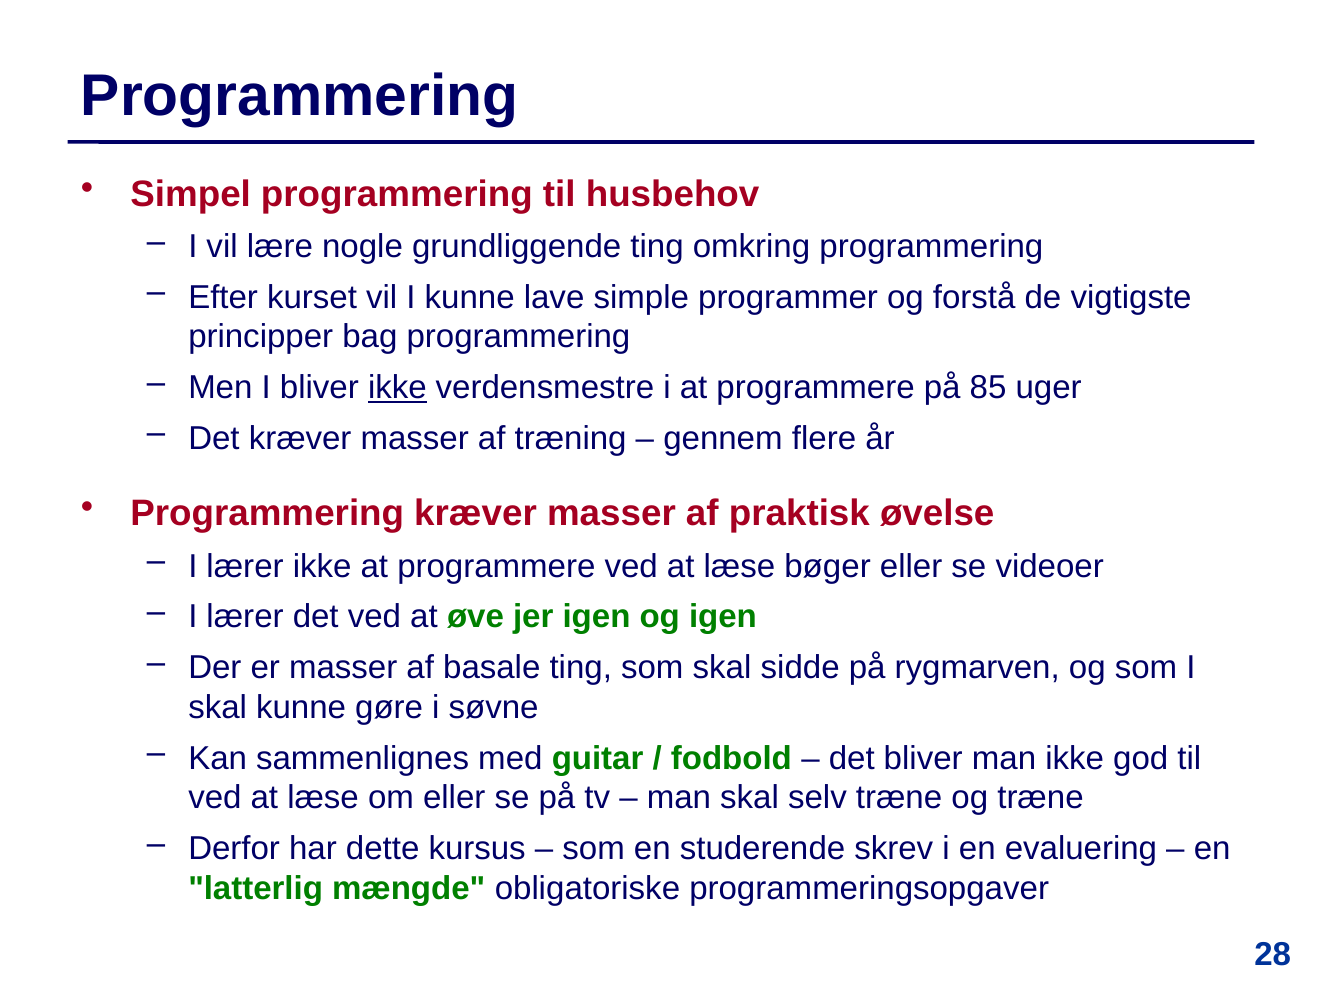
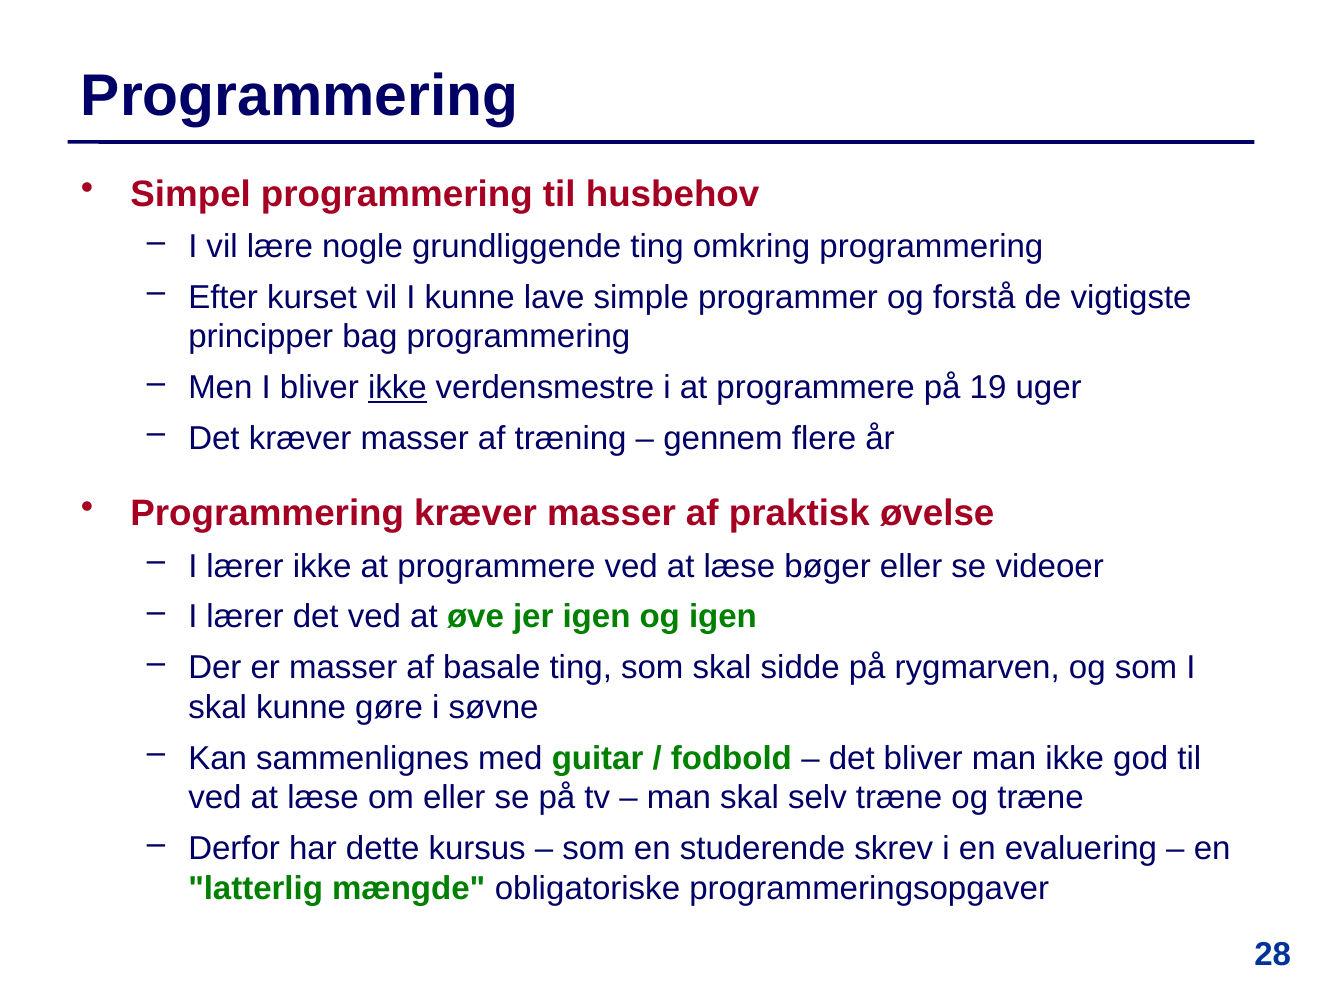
85: 85 -> 19
